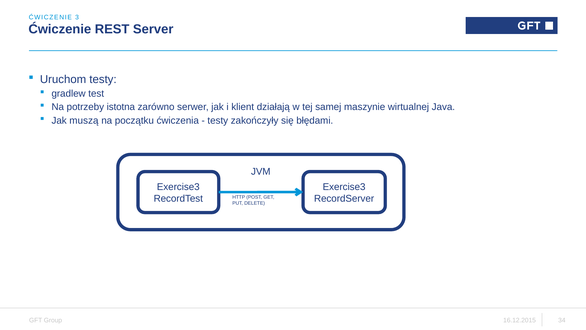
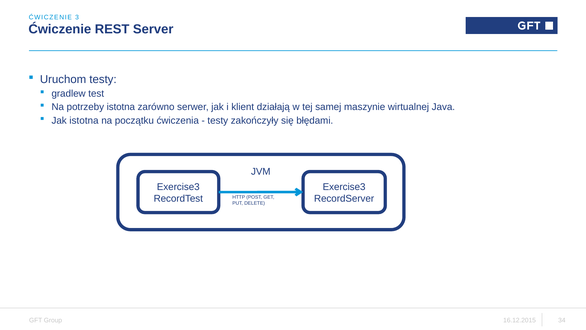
Jak muszą: muszą -> istotna
